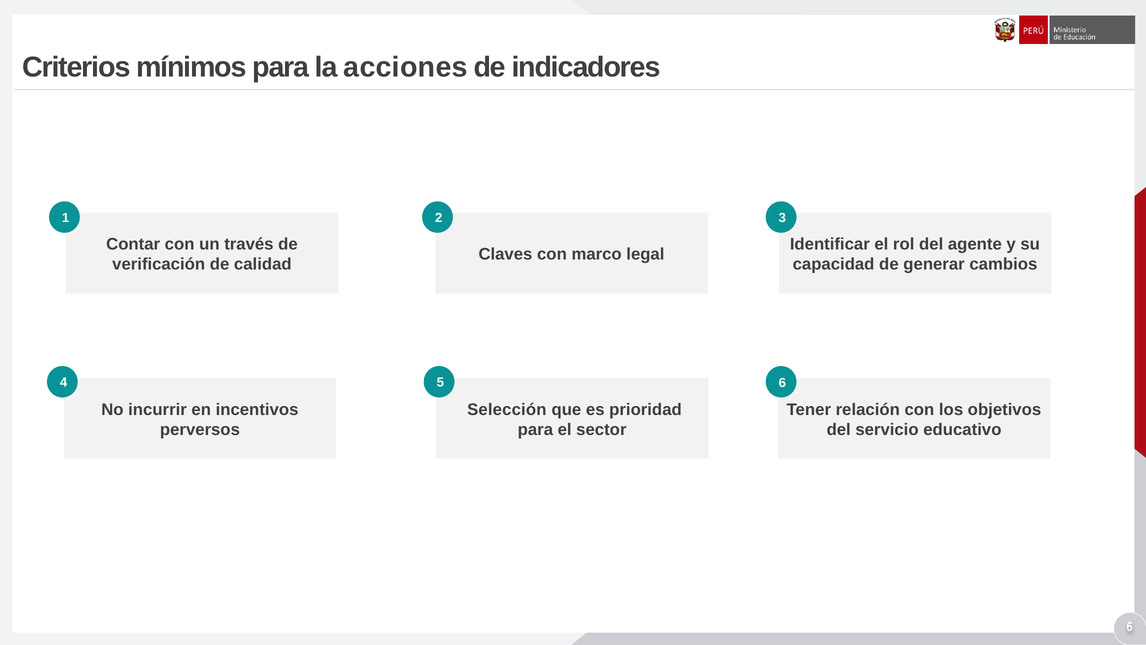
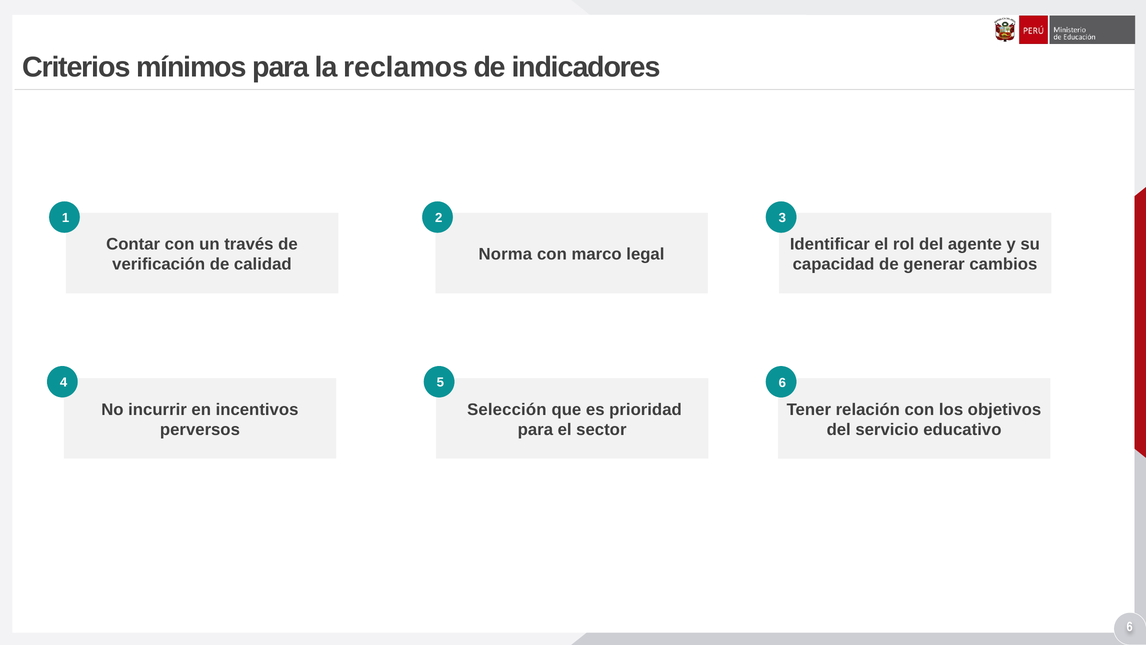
acciones: acciones -> reclamos
Claves: Claves -> Norma
